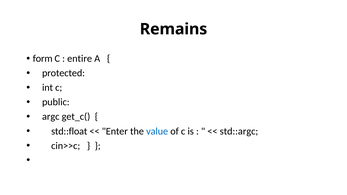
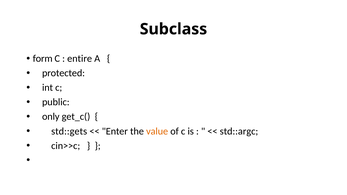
Remains: Remains -> Subclass
argc: argc -> only
std::float: std::float -> std::gets
value colour: blue -> orange
